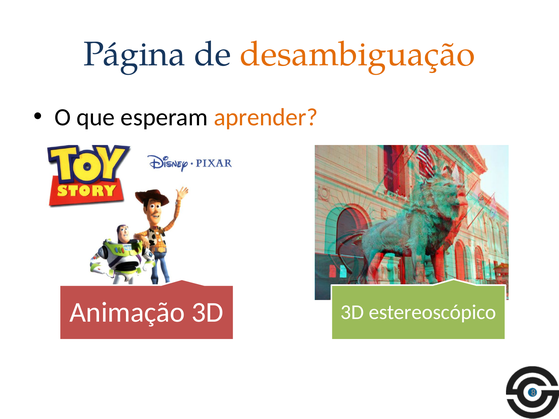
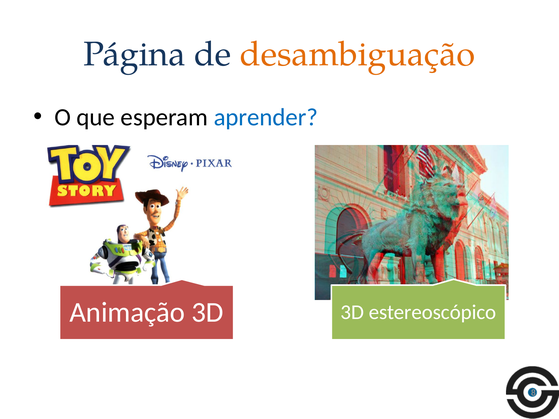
aprender colour: orange -> blue
